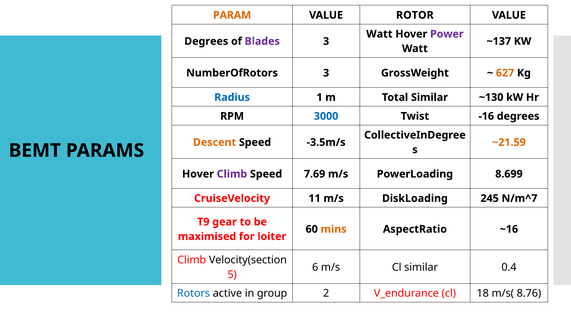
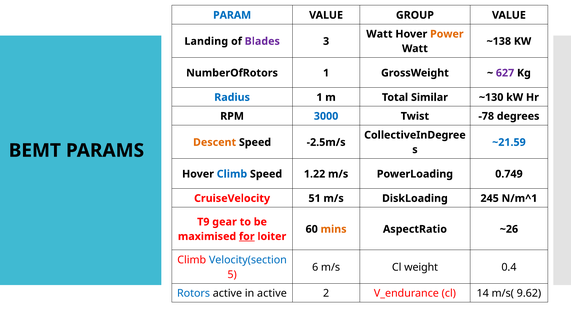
PARAM colour: orange -> blue
ROTOR: ROTOR -> GROUP
Power colour: purple -> orange
Degrees at (206, 41): Degrees -> Landing
~137: ~137 -> ~138
NumberOfRotors 3: 3 -> 1
627 colour: orange -> purple
-16: -16 -> -78
-3.5m/s: -3.5m/s -> -2.5m/s
~21.59 colour: orange -> blue
Climb at (232, 174) colour: purple -> blue
7.69: 7.69 -> 1.22
8.699: 8.699 -> 0.749
11: 11 -> 51
N/m^7: N/m^7 -> N/m^1
~16: ~16 -> ~26
for underline: none -> present
Velocity(section colour: black -> blue
Cl similar: similar -> weight
in group: group -> active
18: 18 -> 14
8.76: 8.76 -> 9.62
